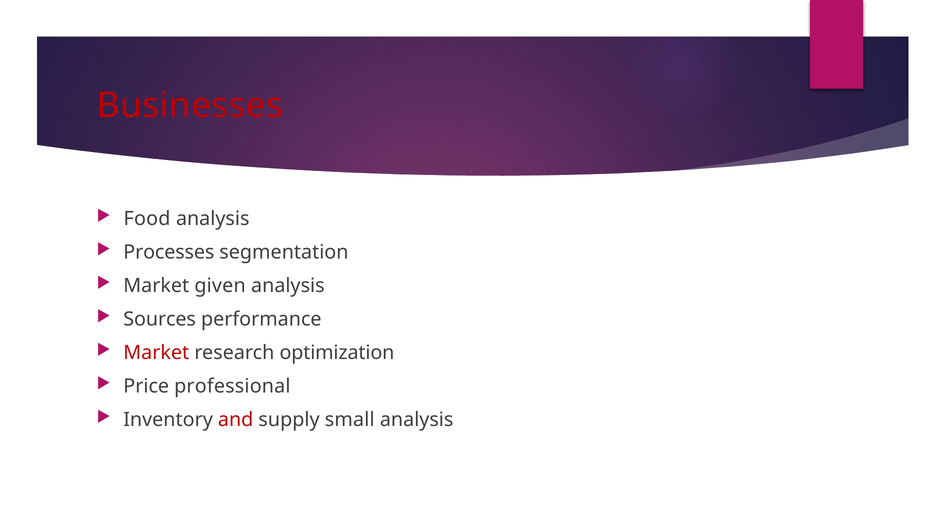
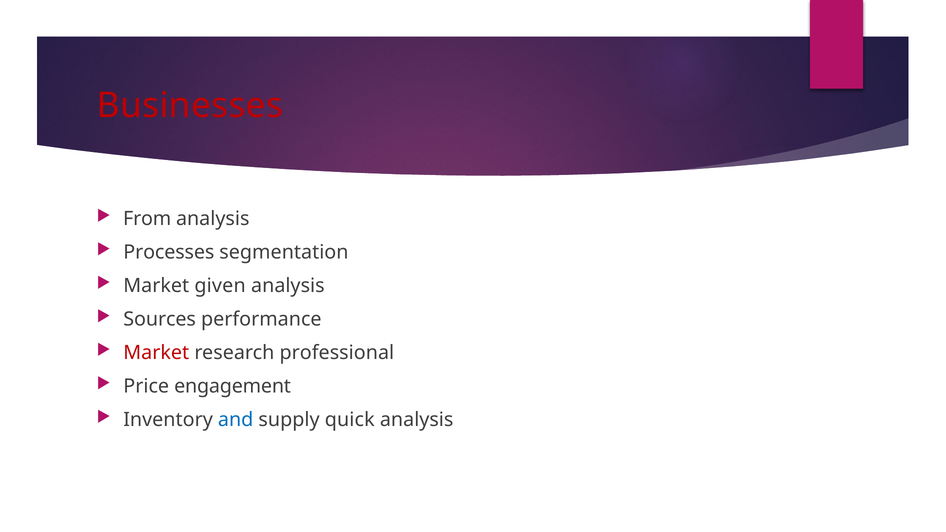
Food: Food -> From
optimization: optimization -> professional
professional: professional -> engagement
and colour: red -> blue
small: small -> quick
